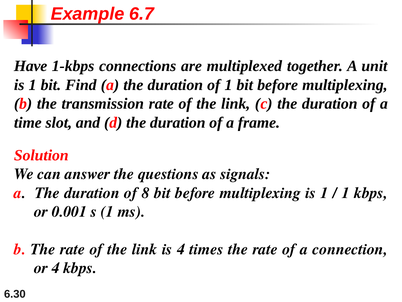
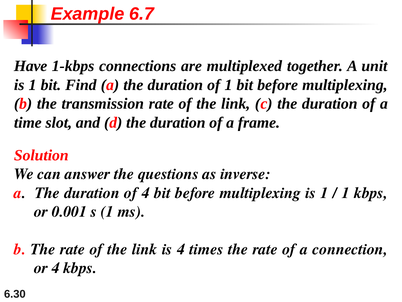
signals: signals -> inverse
of 8: 8 -> 4
